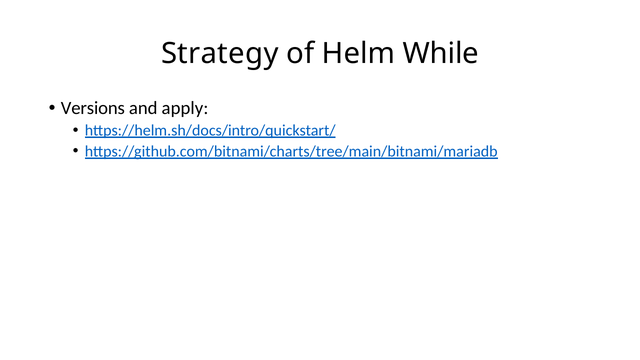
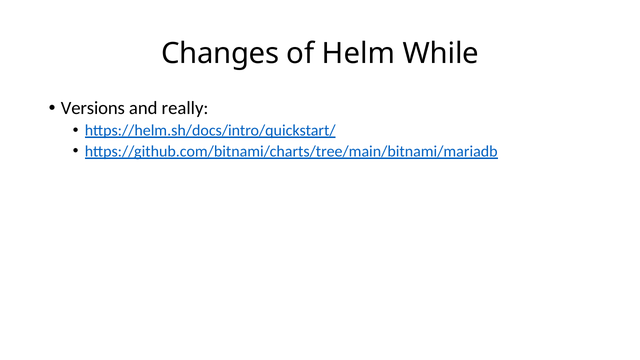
Strategy: Strategy -> Changes
apply: apply -> really
